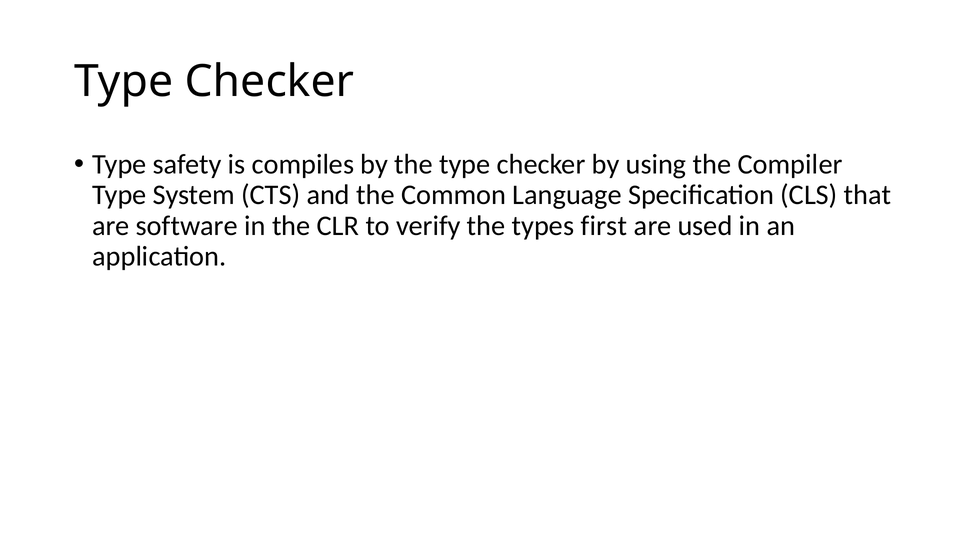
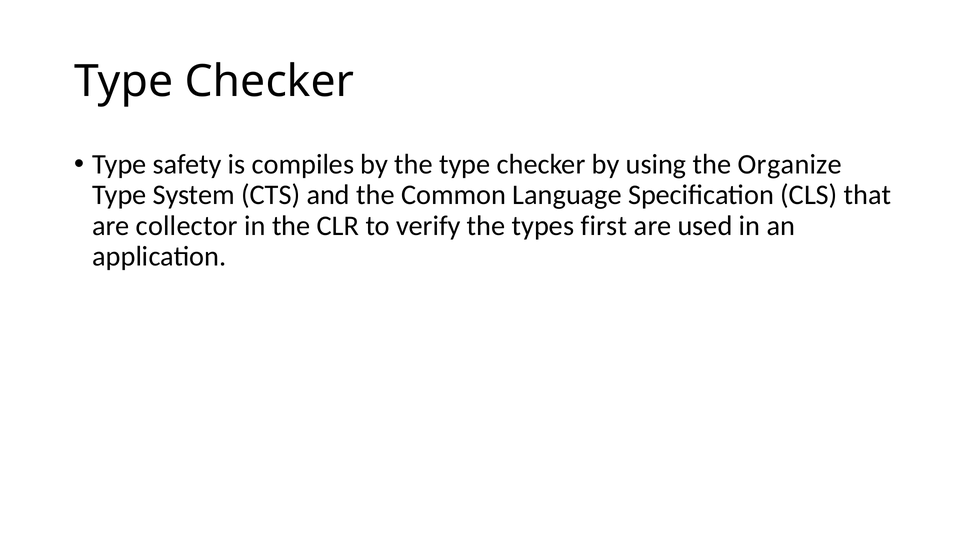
Compiler: Compiler -> Organize
software: software -> collector
